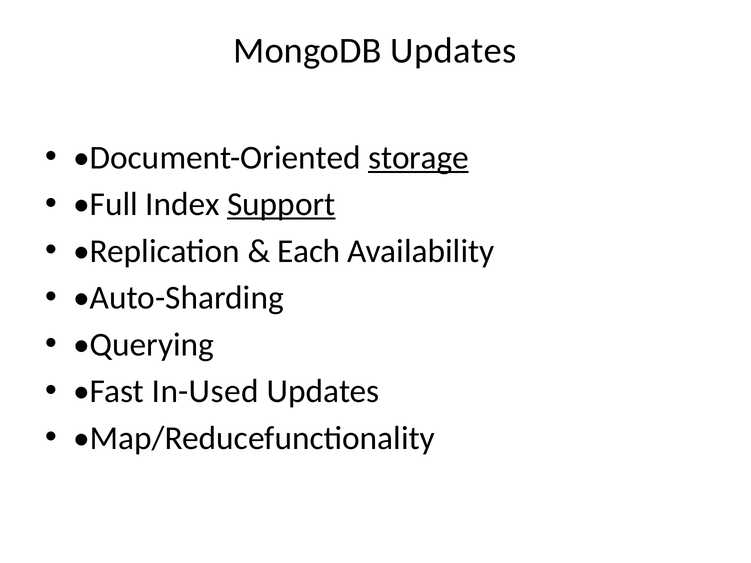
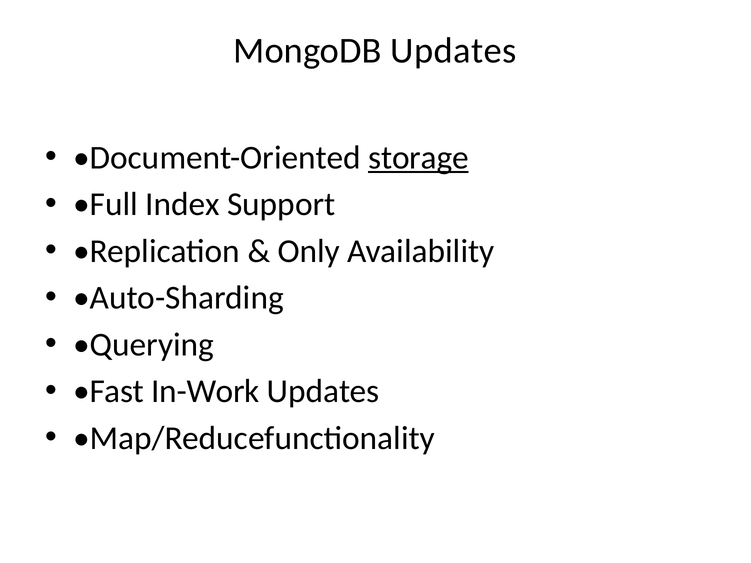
Support underline: present -> none
Each: Each -> Only
In-Used: In-Used -> In-Work
